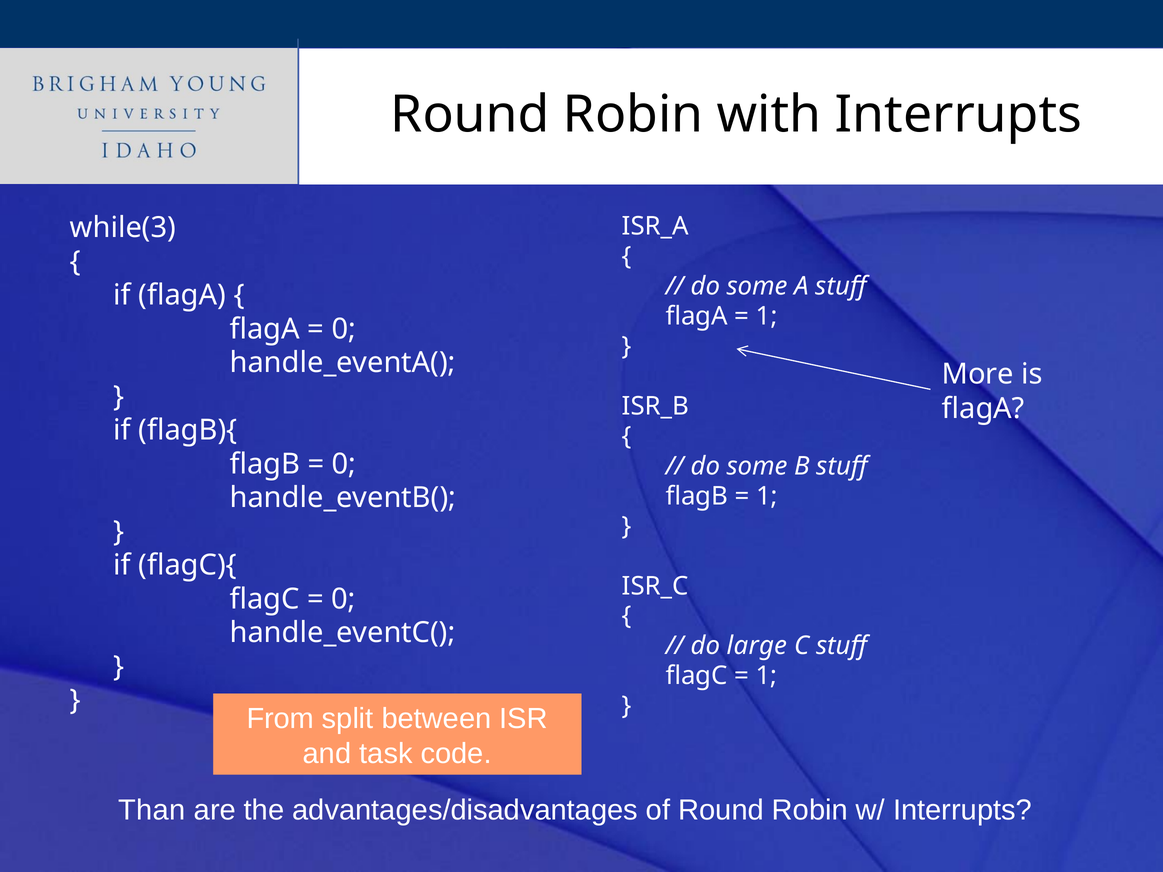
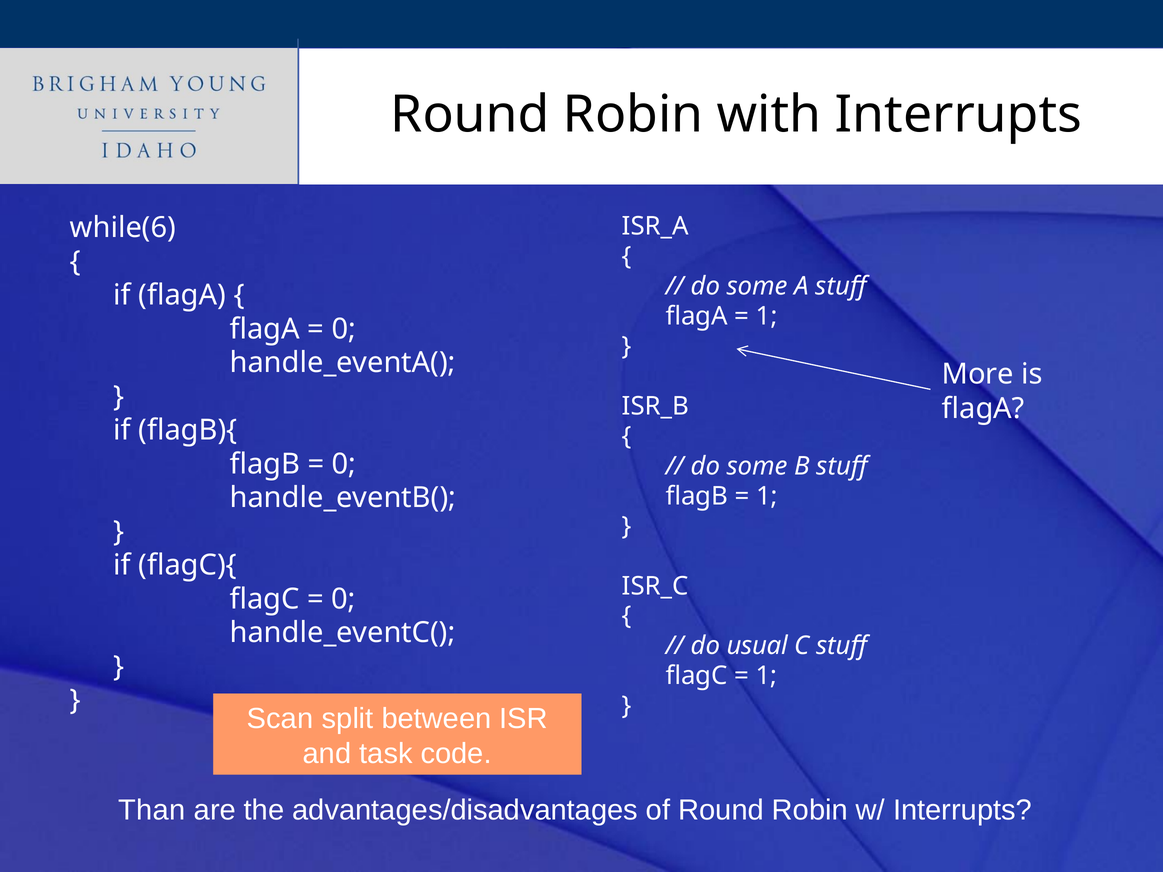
while(3: while(3 -> while(6
large: large -> usual
From: From -> Scan
